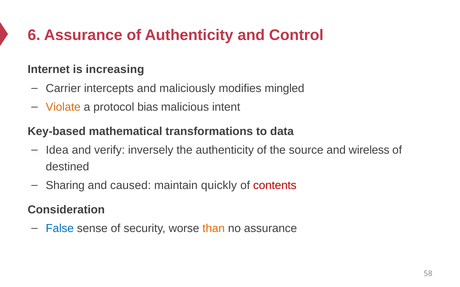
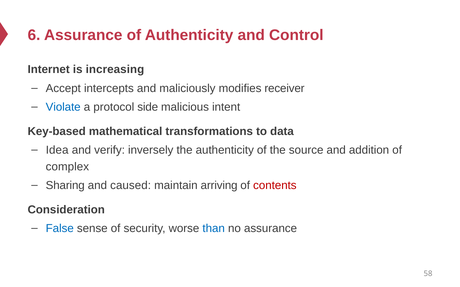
Carrier: Carrier -> Accept
mingled: mingled -> receiver
Violate colour: orange -> blue
bias: bias -> side
wireless: wireless -> addition
destined: destined -> complex
quickly: quickly -> arriving
than colour: orange -> blue
